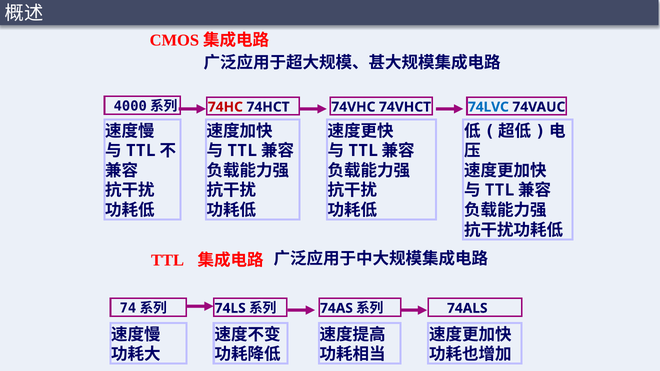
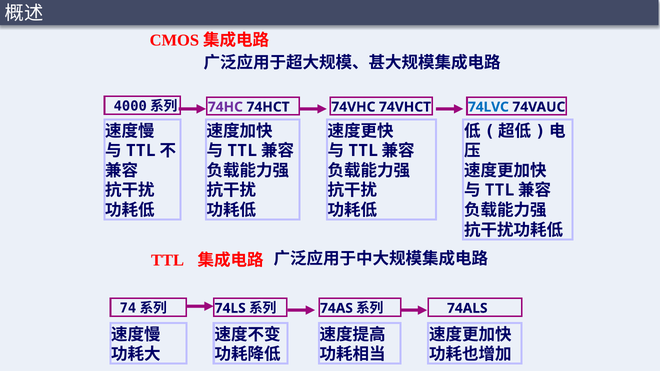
74HC colour: red -> purple
